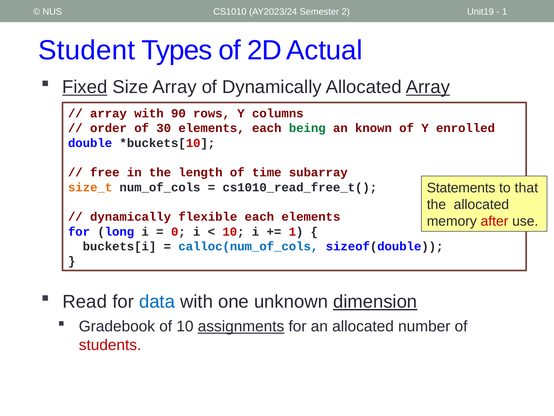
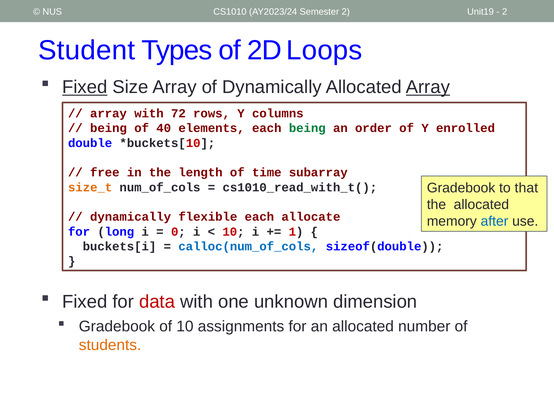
1 at (505, 12): 1 -> 2
Actual: Actual -> Loops
90: 90 -> 72
order at (108, 128): order -> being
30: 30 -> 40
known: known -> order
Statements at (461, 188): Statements -> Gradebook
cs1010_read_free_t(: cs1010_read_free_t( -> cs1010_read_with_t(
each elements: elements -> allocate
after colour: red -> blue
Read at (85, 301): Read -> Fixed
data colour: blue -> red
dimension underline: present -> none
assignments underline: present -> none
students colour: red -> orange
